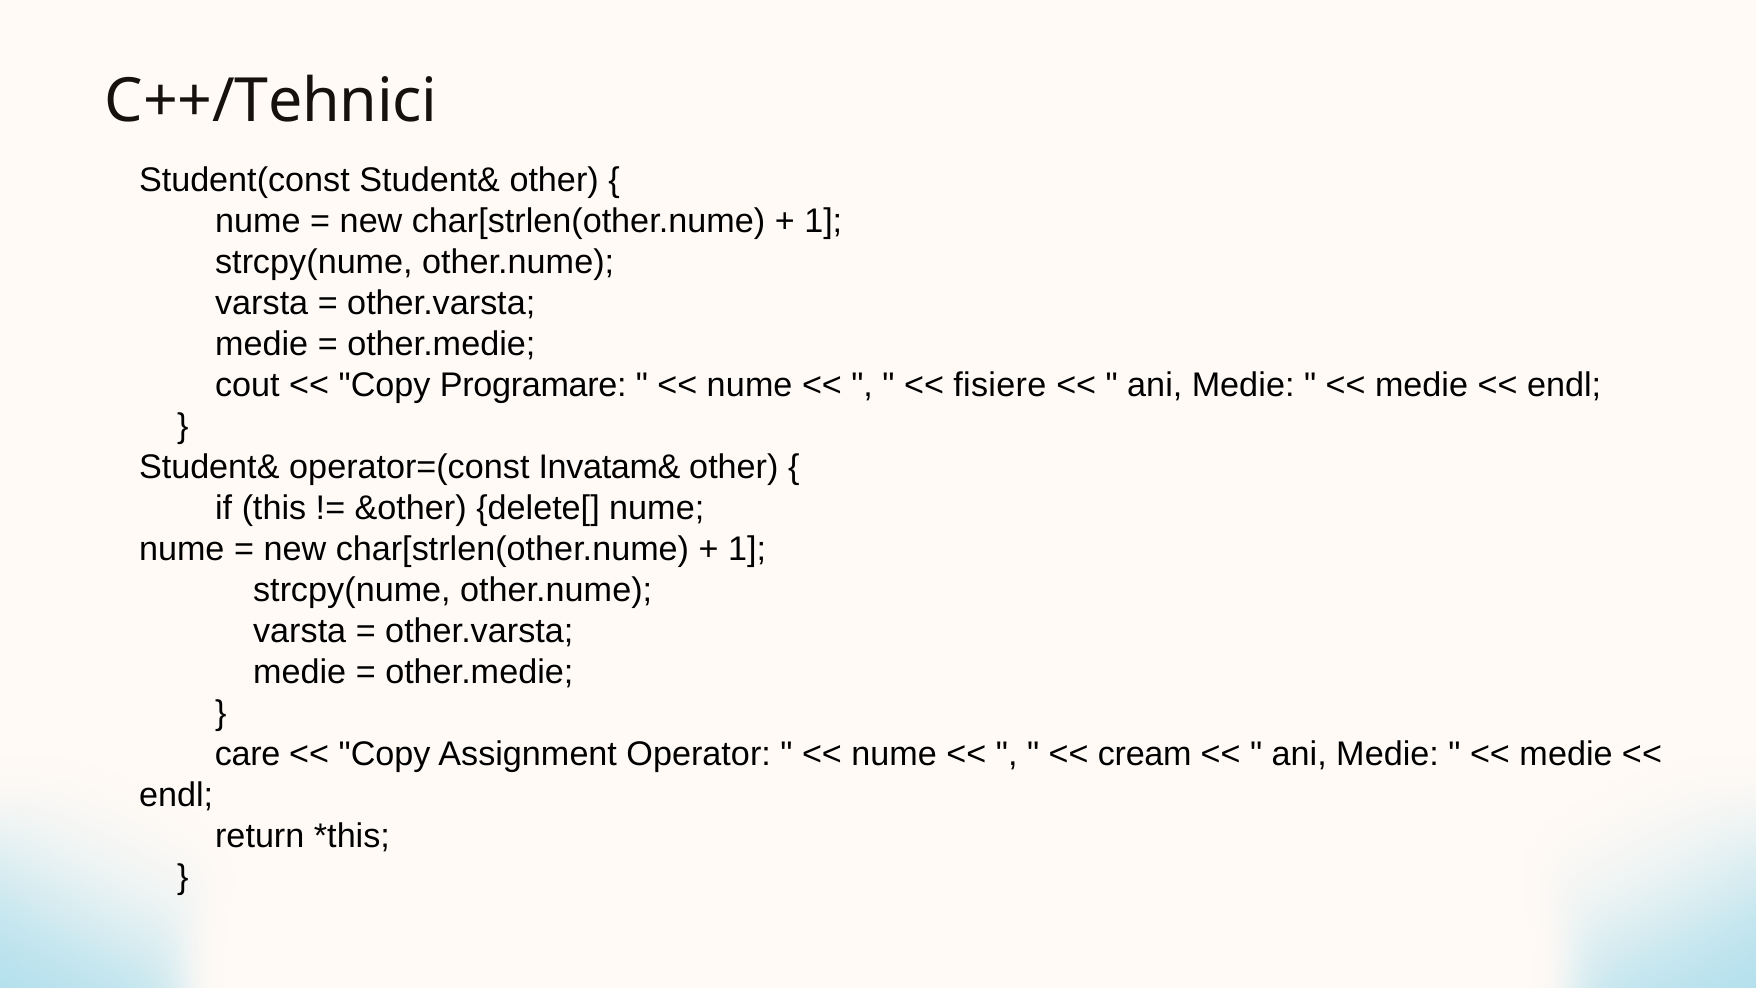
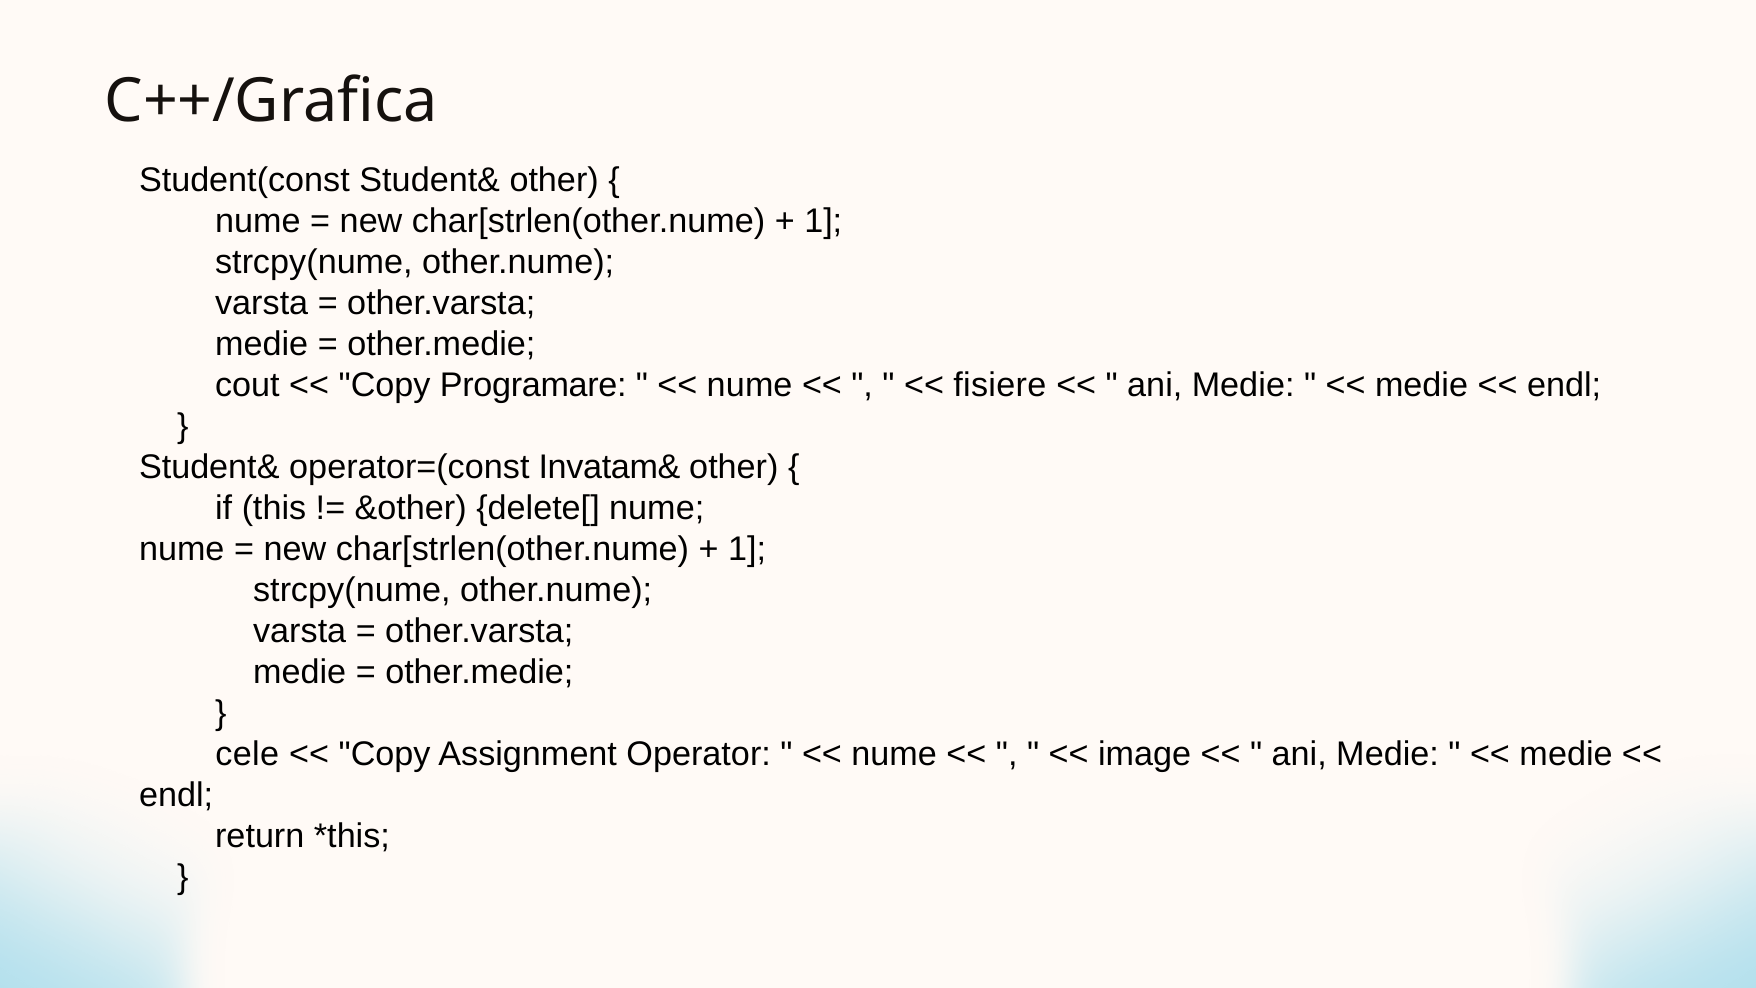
C++/Tehnici: C++/Tehnici -> C++/Grafica
care: care -> cele
cream: cream -> image
